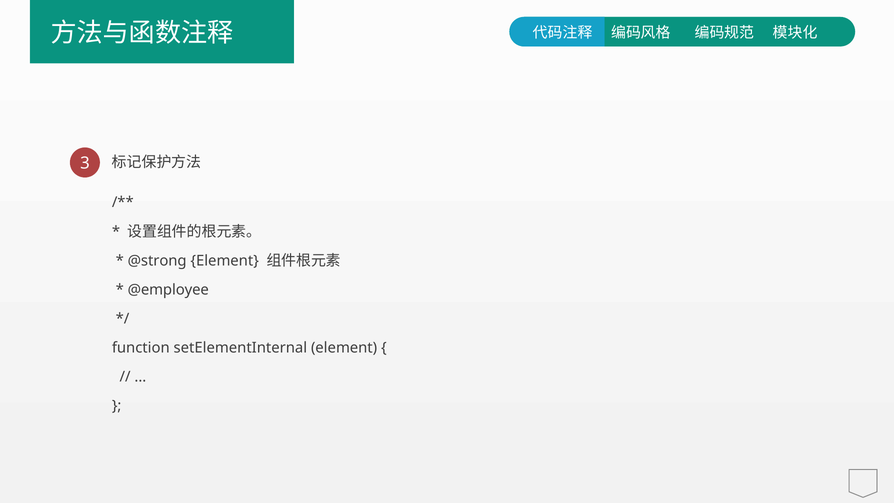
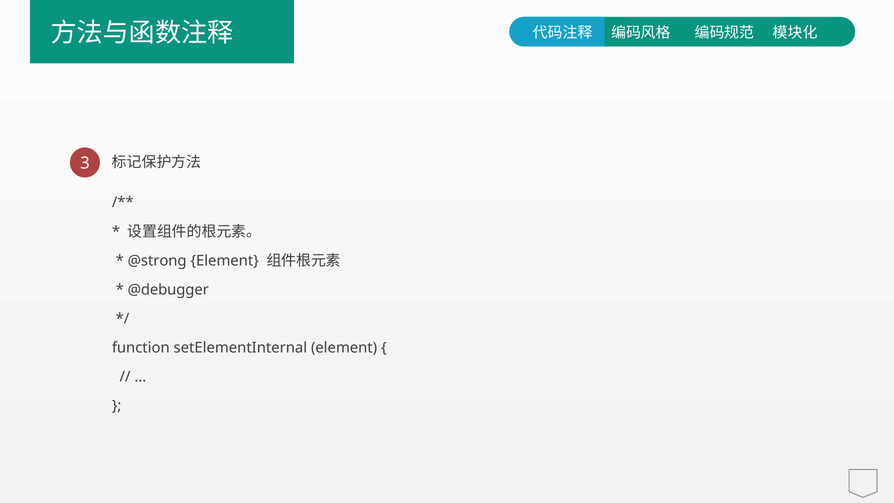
@employee: @employee -> @debugger
